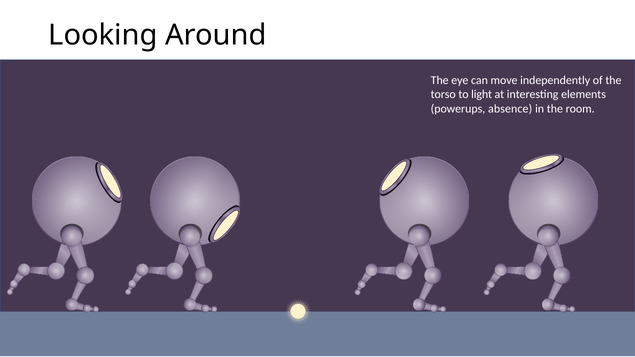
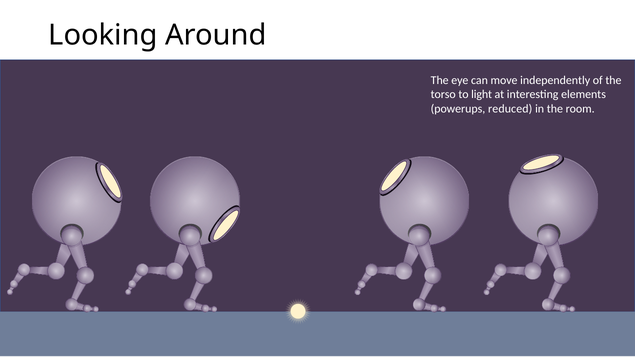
absence: absence -> reduced
